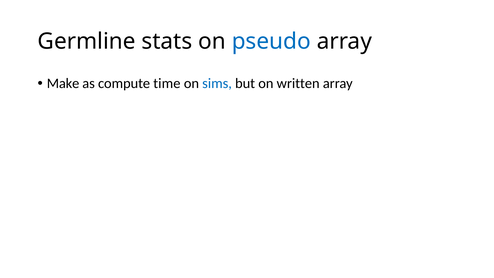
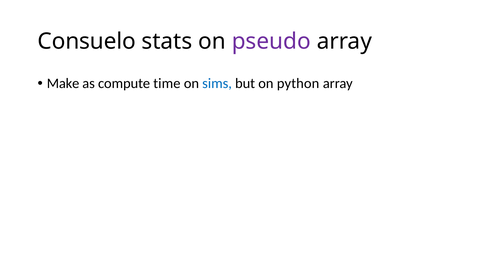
Germline: Germline -> Consuelo
pseudo colour: blue -> purple
written: written -> python
